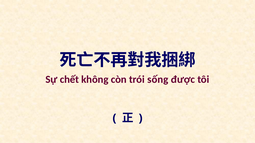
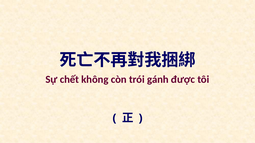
sống: sống -> gánh
